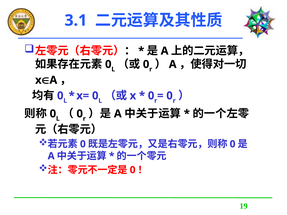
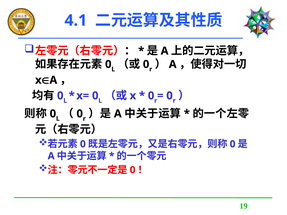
3.1: 3.1 -> 4.1
